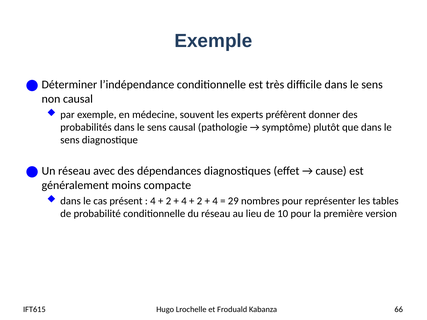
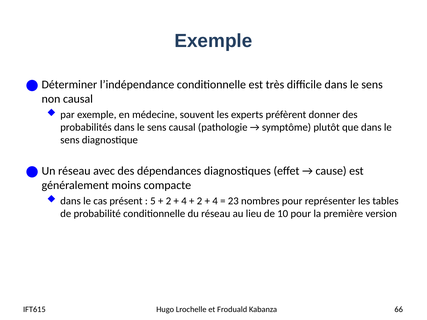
4 at (153, 201): 4 -> 5
29: 29 -> 23
